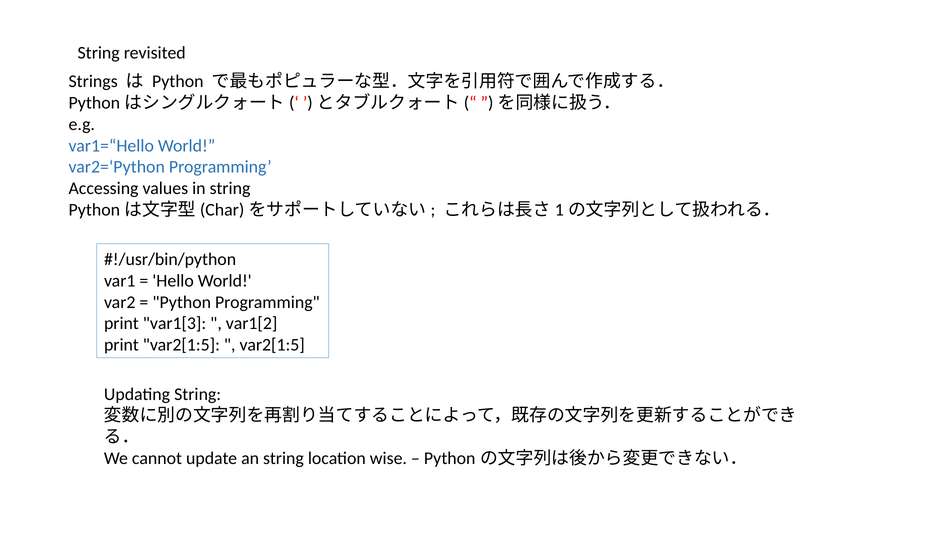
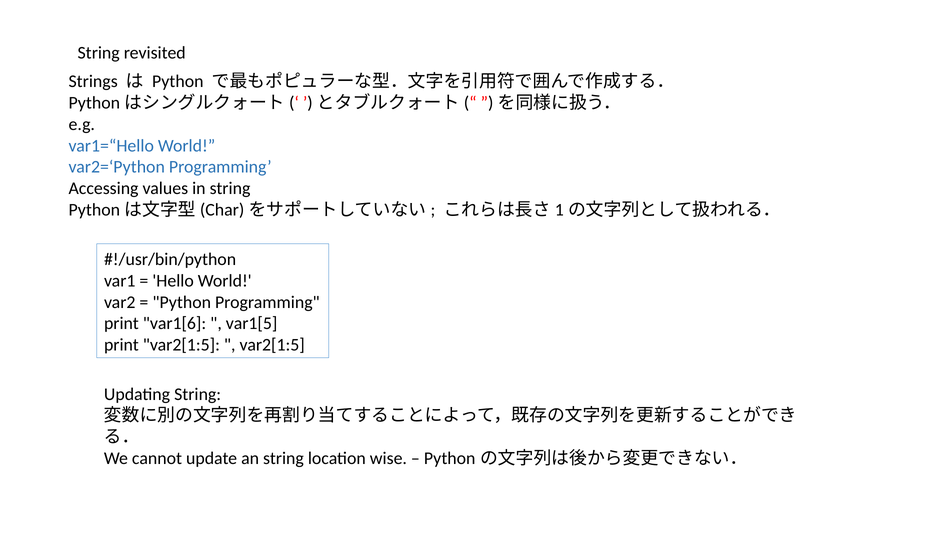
var1[3: var1[3 -> var1[6
var1[2: var1[2 -> var1[5
